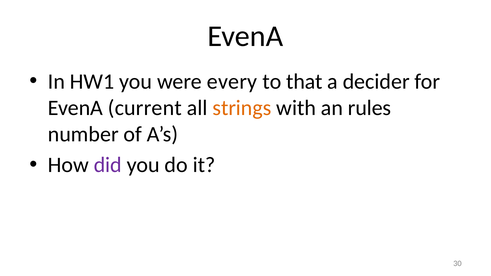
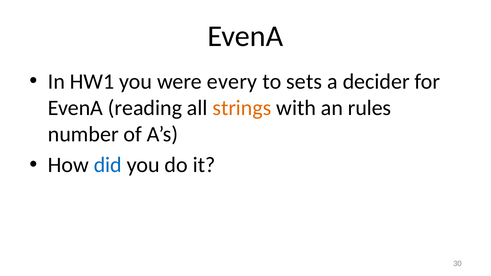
that: that -> sets
current: current -> reading
did colour: purple -> blue
